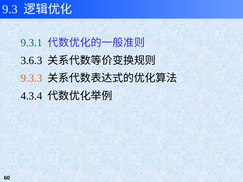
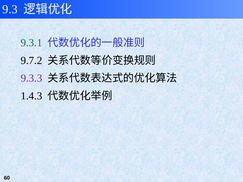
3.6.3: 3.6.3 -> 9.7.2
9.3.3 colour: orange -> purple
4.3.4: 4.3.4 -> 1.4.3
